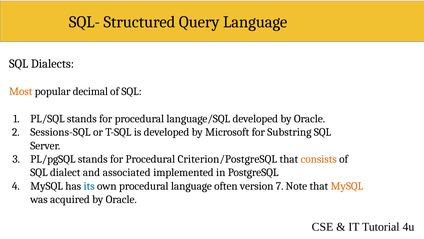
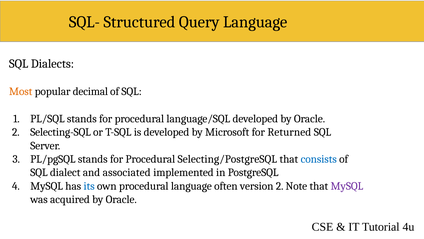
Sessions-SQL: Sessions-SQL -> Selecting-SQL
Substring: Substring -> Returned
Criterion/PostgreSQL: Criterion/PostgreSQL -> Selecting/PostgreSQL
consists colour: orange -> blue
version 7: 7 -> 2
MySQL at (347, 186) colour: orange -> purple
